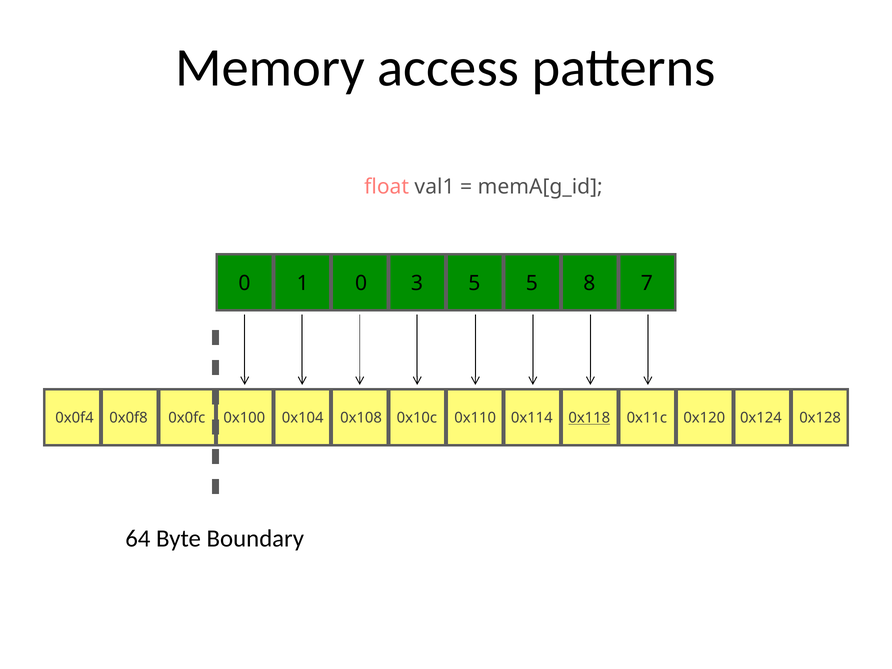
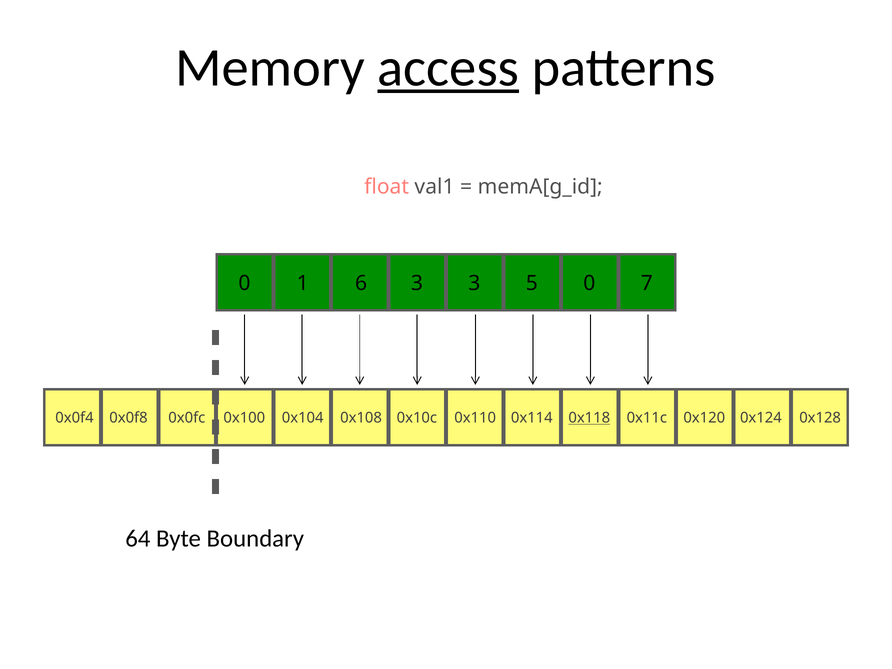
access underline: none -> present
1 0: 0 -> 6
3 5: 5 -> 3
5 8: 8 -> 0
